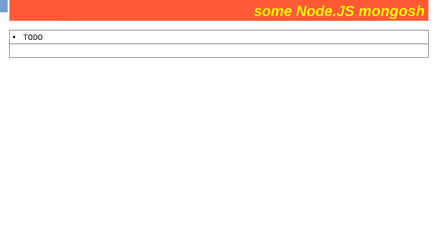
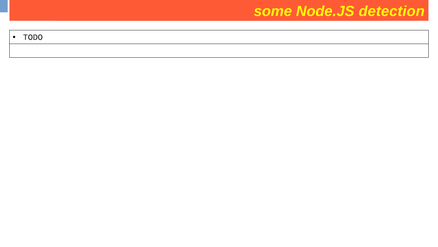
mongosh: mongosh -> detection
